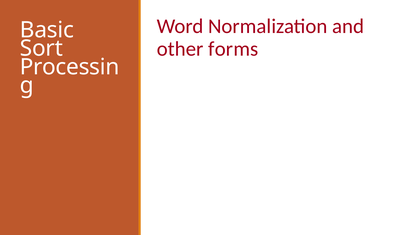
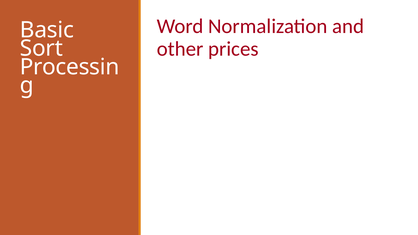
forms: forms -> prices
